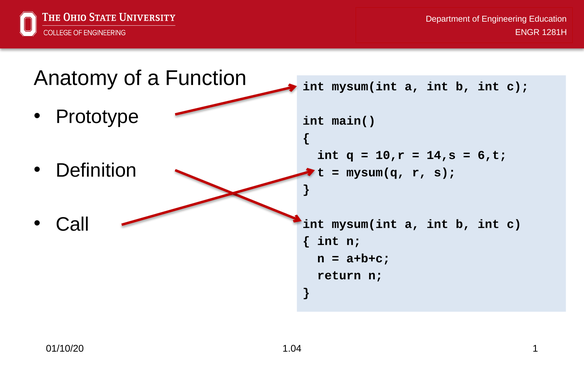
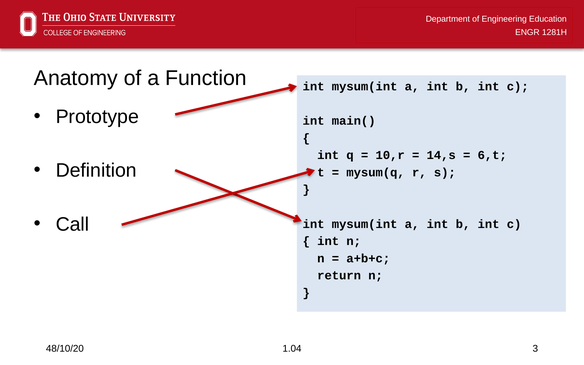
01/10/20: 01/10/20 -> 48/10/20
1: 1 -> 3
